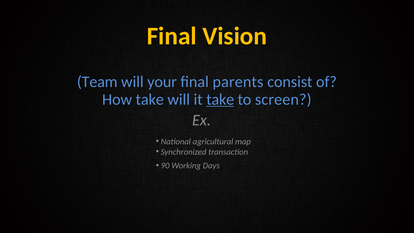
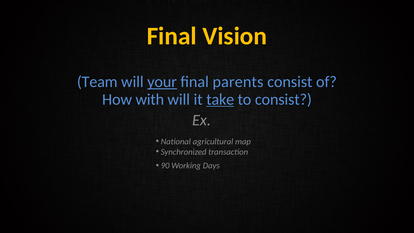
your underline: none -> present
How take: take -> with
to screen: screen -> consist
